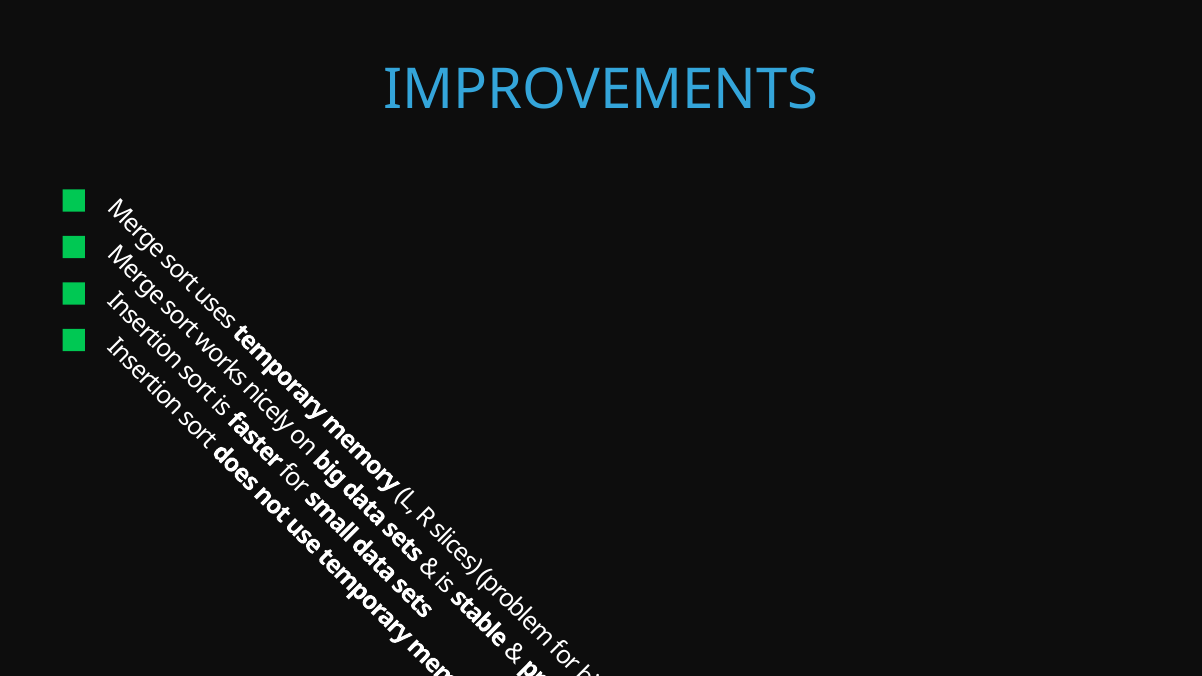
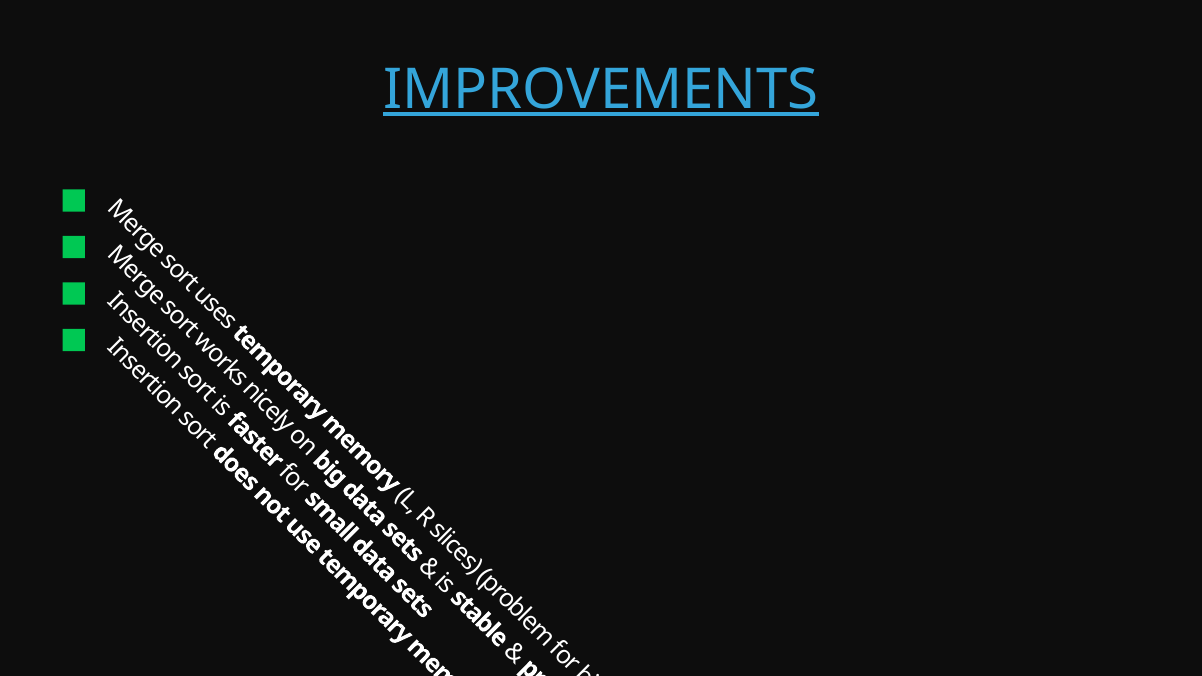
IMPROVEMENTS underline: none -> present
